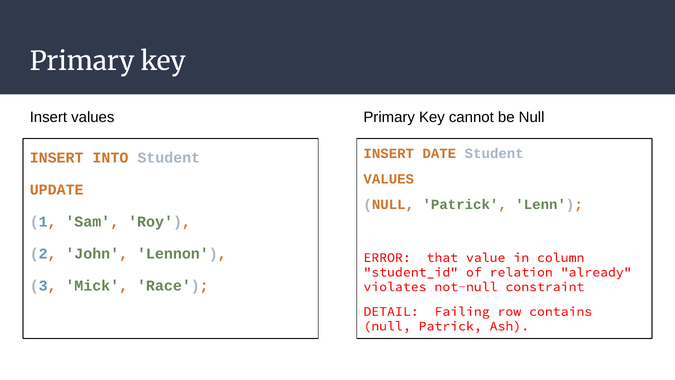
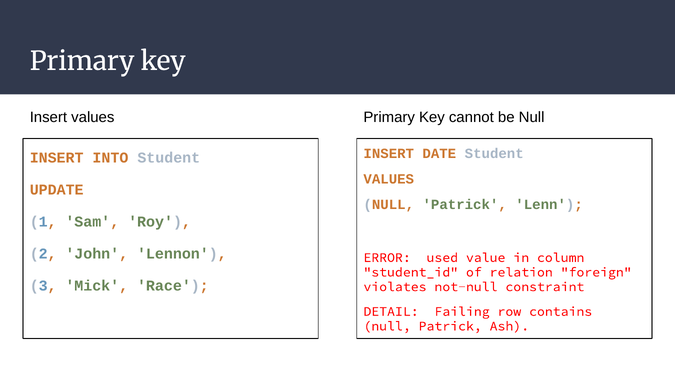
that: that -> used
already: already -> foreign
